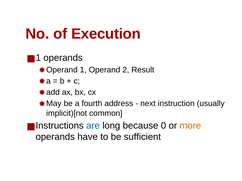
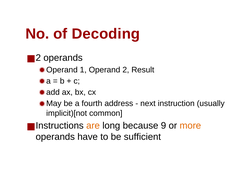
Execution: Execution -> Decoding
1 at (38, 58): 1 -> 2
are colour: blue -> orange
0: 0 -> 9
